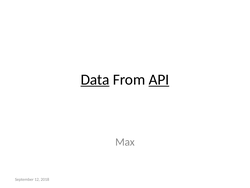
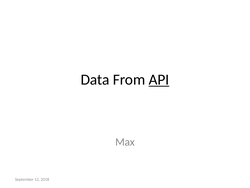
Data underline: present -> none
